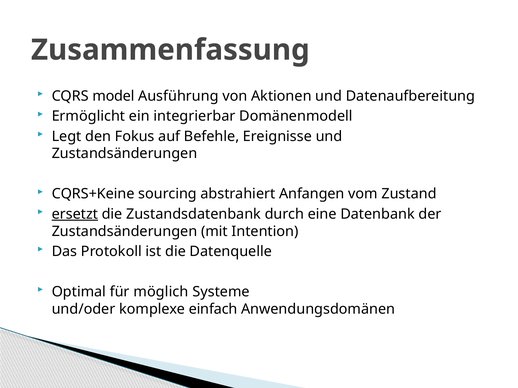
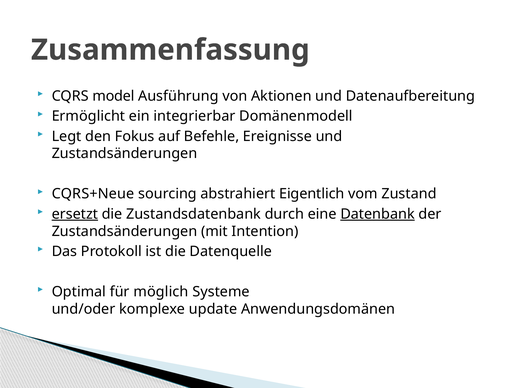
CQRS+Keine: CQRS+Keine -> CQRS+Neue
Anfangen: Anfangen -> Eigentlich
Datenbank underline: none -> present
einfach: einfach -> update
